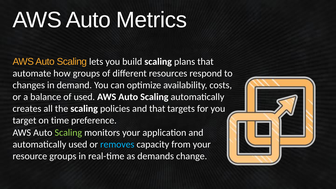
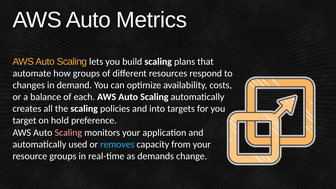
of used: used -> each
and that: that -> into
time: time -> hold
Scaling at (68, 133) colour: light green -> pink
